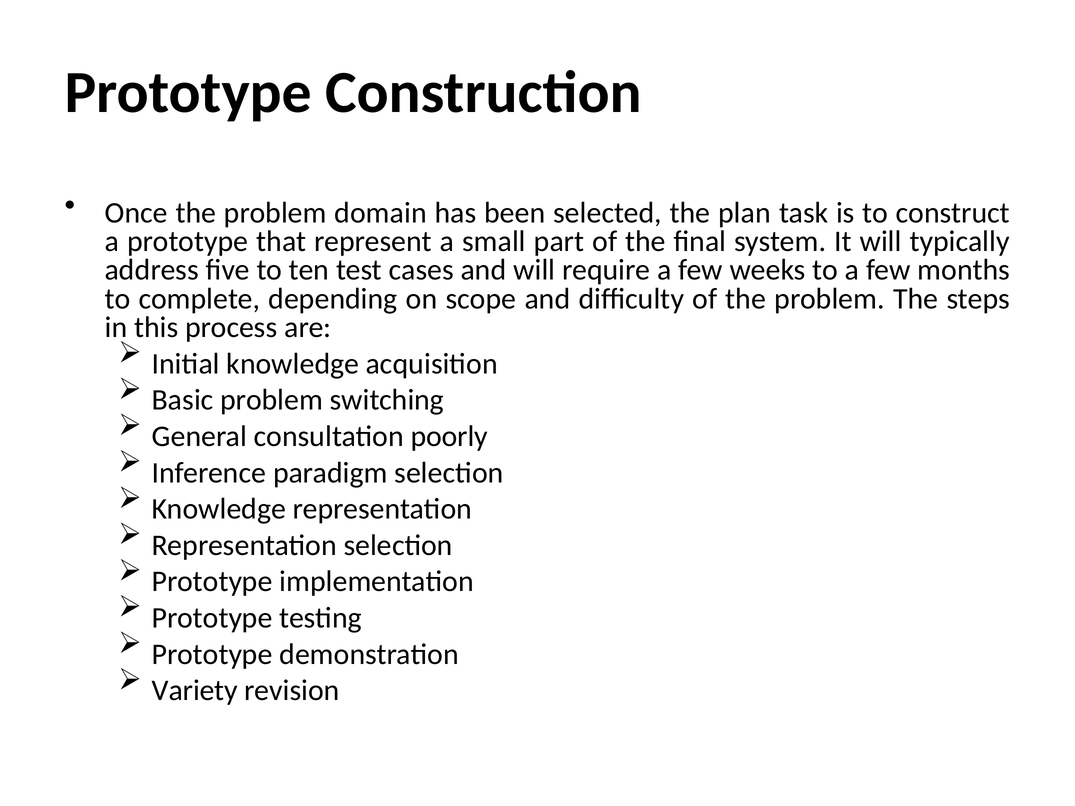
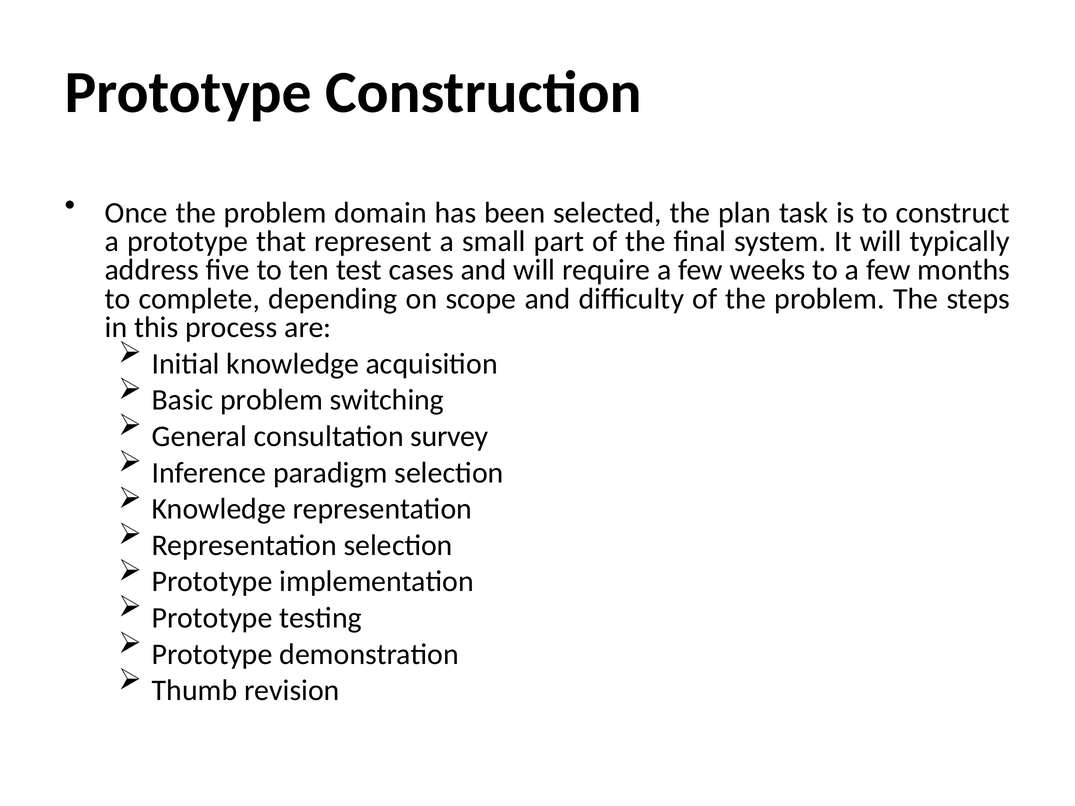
poorly: poorly -> survey
Variety: Variety -> Thumb
